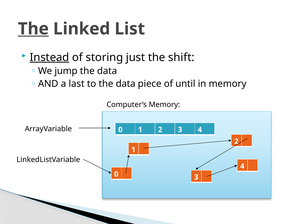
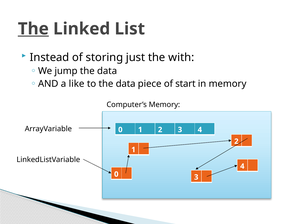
Instead underline: present -> none
shift: shift -> with
last: last -> like
until: until -> start
